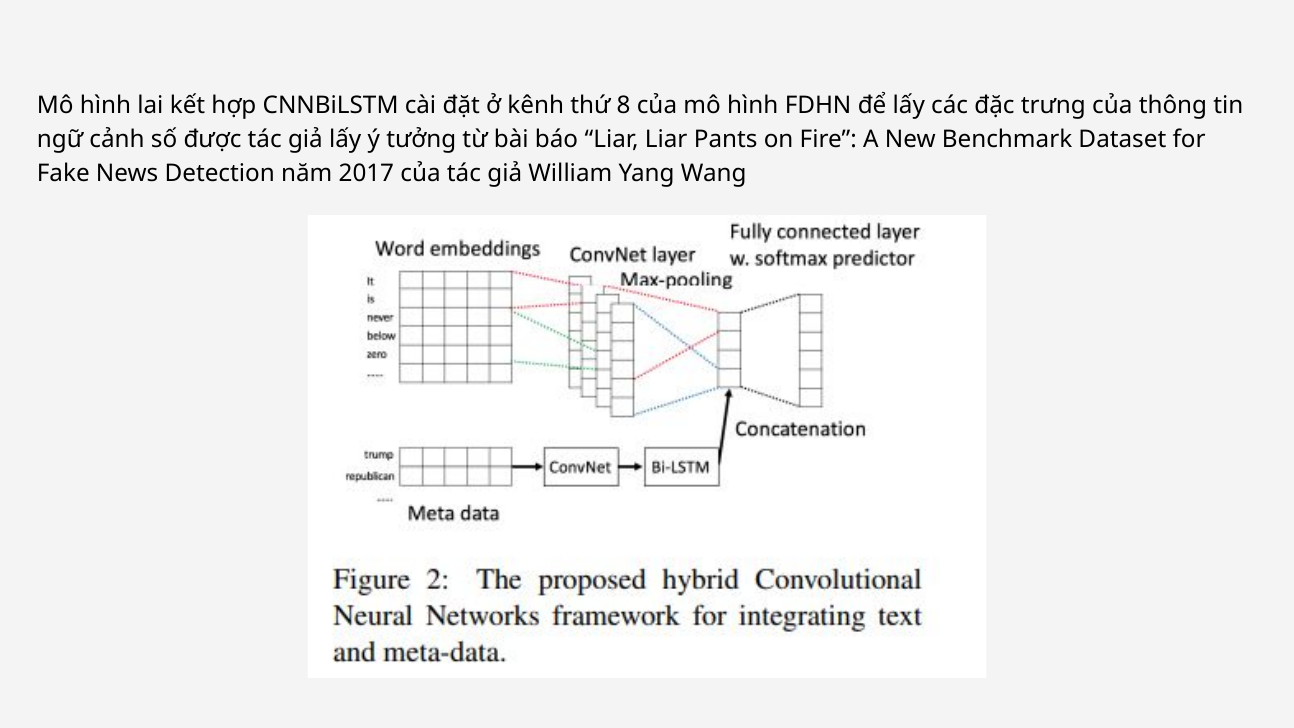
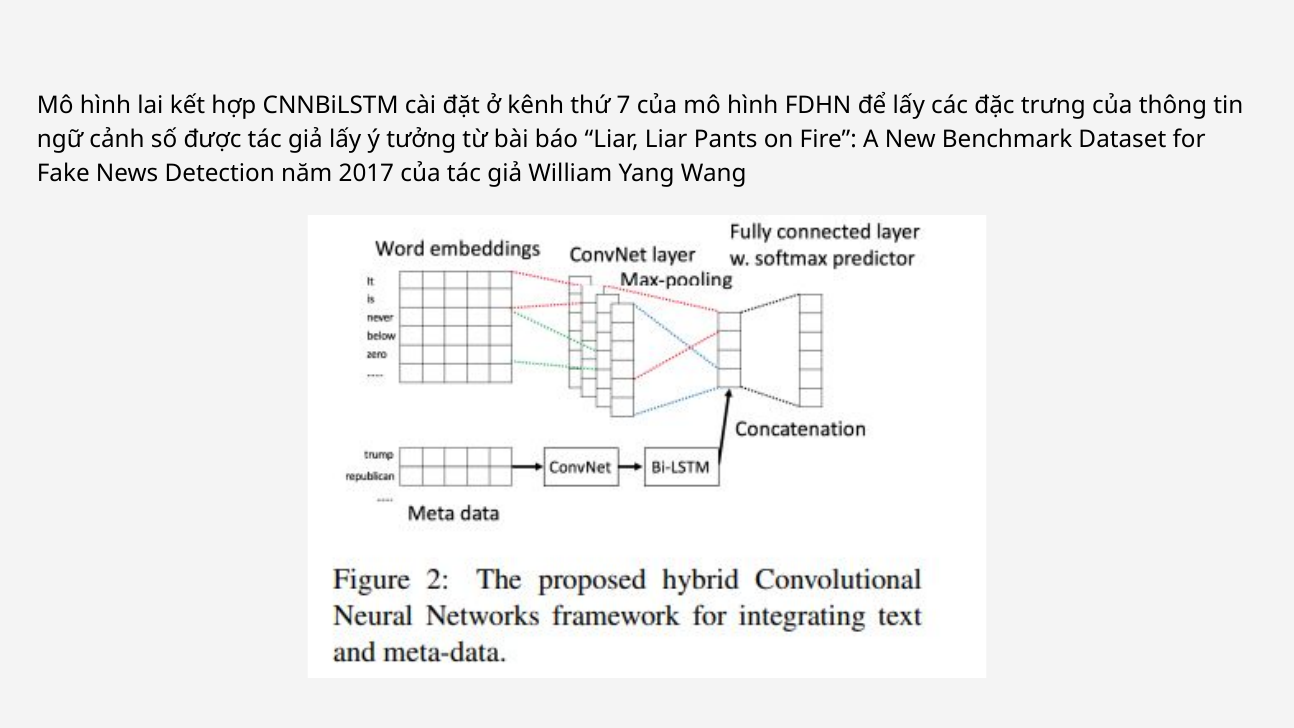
8: 8 -> 7
